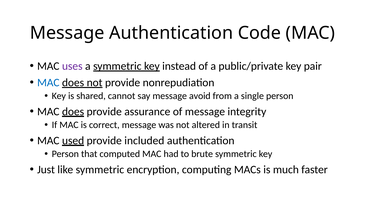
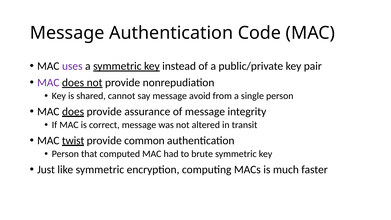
MAC at (48, 83) colour: blue -> purple
used: used -> twist
included: included -> common
